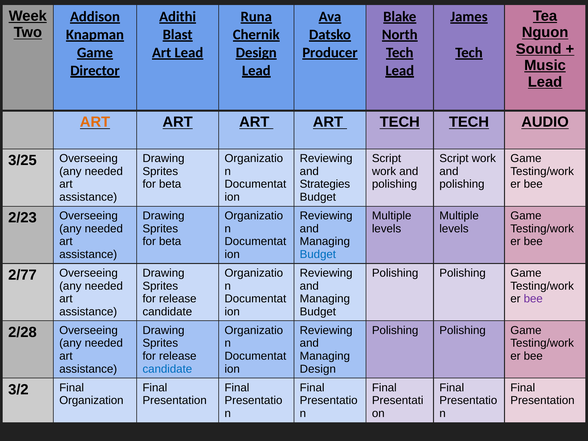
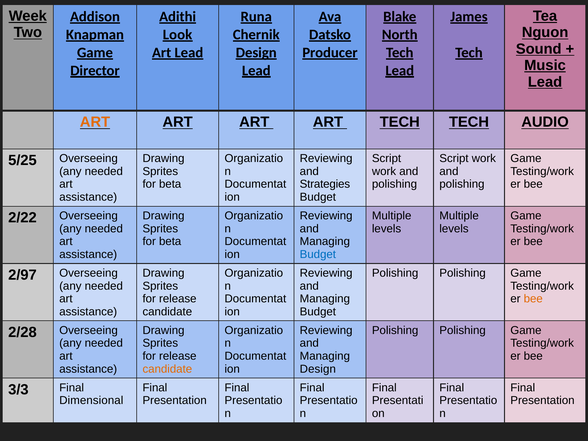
Blast: Blast -> Look
3/25: 3/25 -> 5/25
2/23: 2/23 -> 2/22
2/77: 2/77 -> 2/97
bee at (533, 299) colour: purple -> orange
candidate at (167, 369) colour: blue -> orange
3/2: 3/2 -> 3/3
Organization: Organization -> Dimensional
